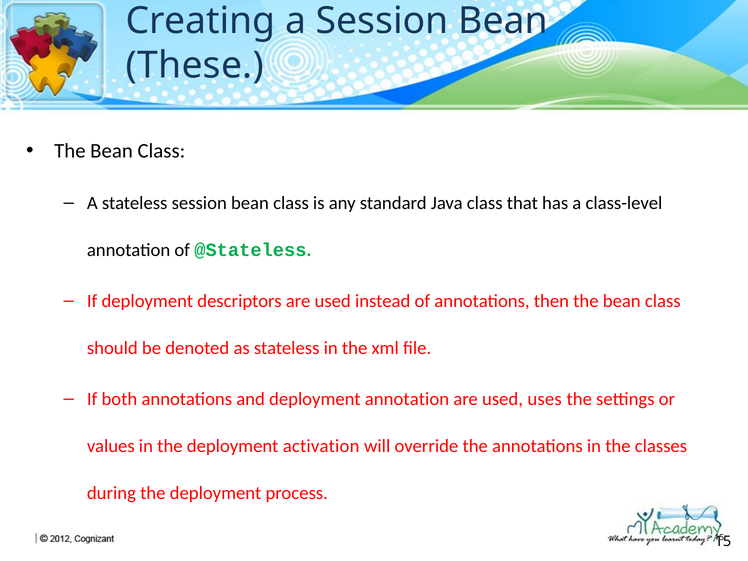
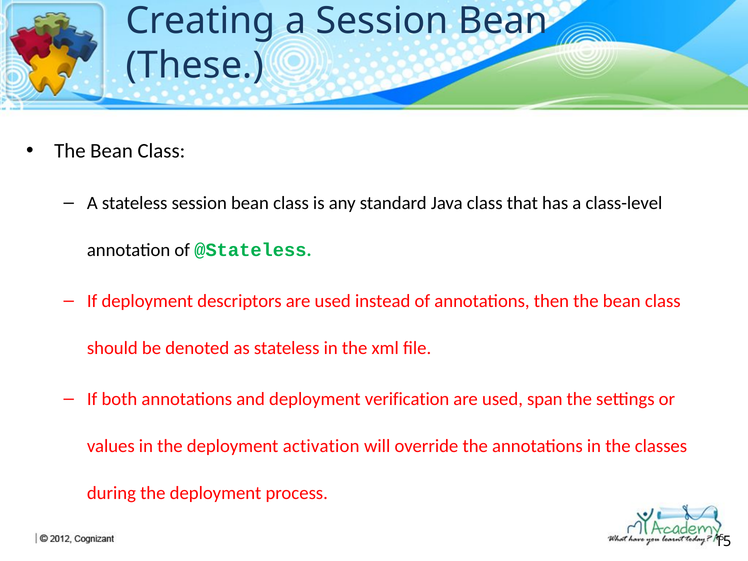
deployment annotation: annotation -> verification
uses: uses -> span
